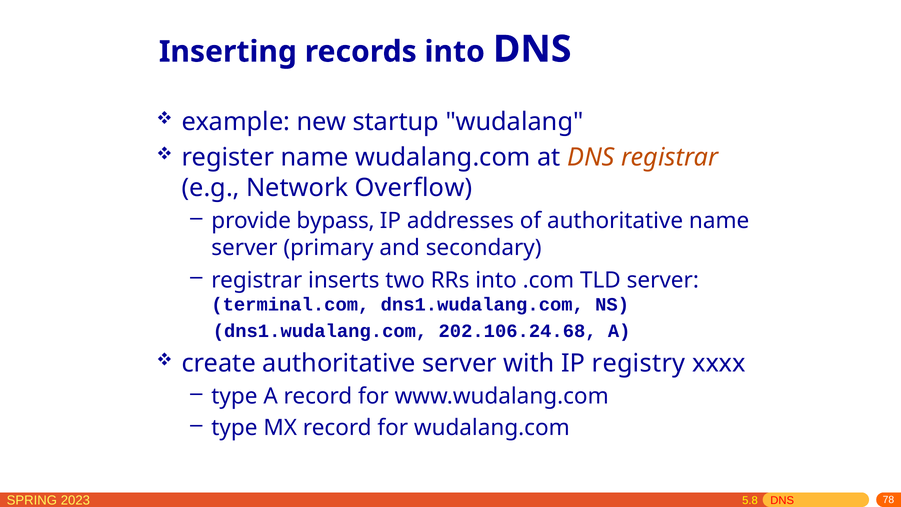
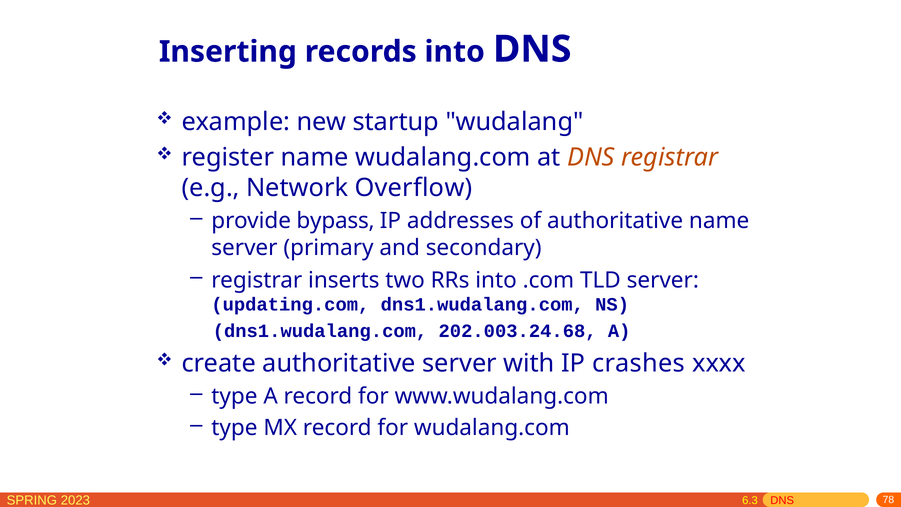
terminal.com: terminal.com -> updating.com
202.106.24.68: 202.106.24.68 -> 202.003.24.68
registry: registry -> crashes
5.8: 5.8 -> 6.3
